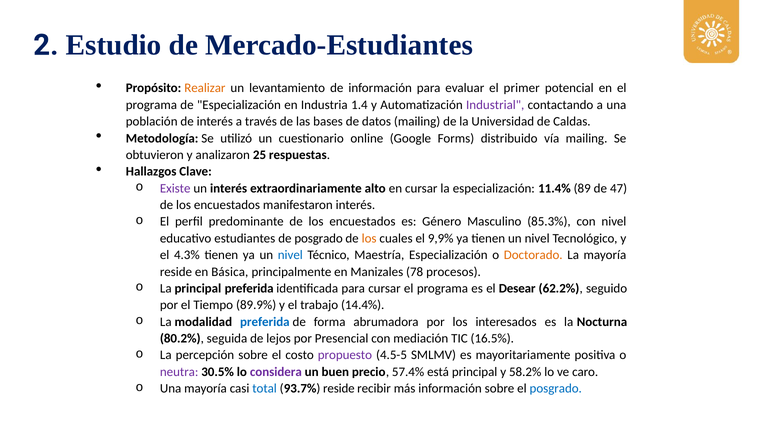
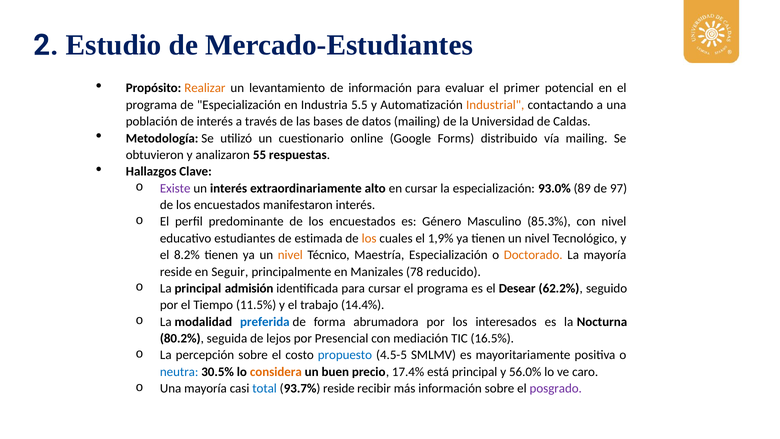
1.4: 1.4 -> 5.5
Industrial colour: purple -> orange
25: 25 -> 55
11.4%: 11.4% -> 93.0%
47: 47 -> 97
de posgrado: posgrado -> estimada
9,9%: 9,9% -> 1,9%
4.3%: 4.3% -> 8.2%
nivel at (290, 255) colour: blue -> orange
Básica: Básica -> Seguir
procesos: procesos -> reducido
principal preferida: preferida -> admisión
89.9%: 89.9% -> 11.5%
propuesto colour: purple -> blue
neutra colour: purple -> blue
considera colour: purple -> orange
57.4%: 57.4% -> 17.4%
58.2%: 58.2% -> 56.0%
posgrado at (556, 388) colour: blue -> purple
